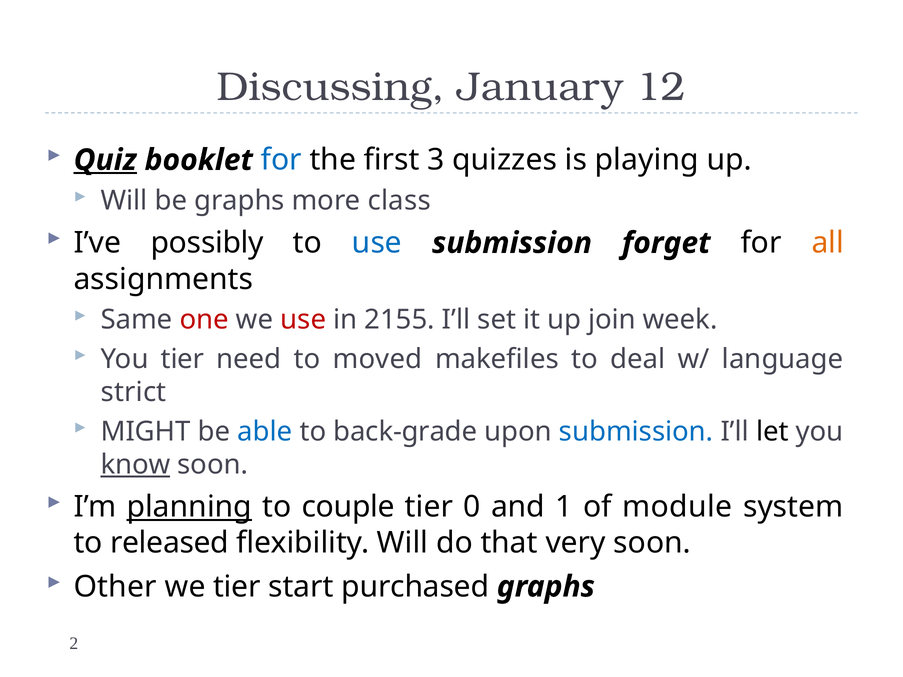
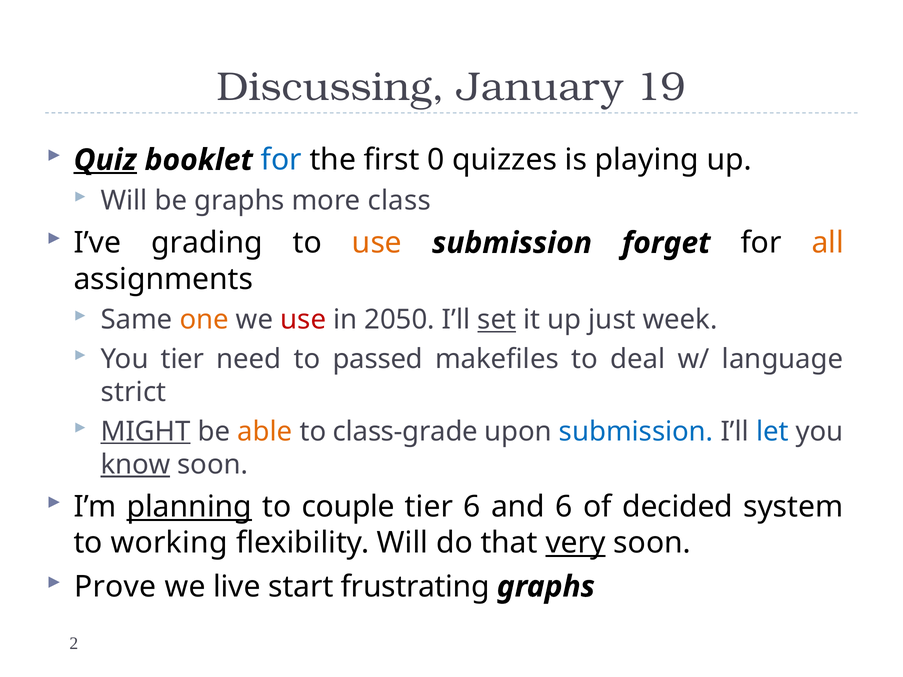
12: 12 -> 19
3: 3 -> 0
possibly: possibly -> grading
use at (377, 243) colour: blue -> orange
one colour: red -> orange
2155: 2155 -> 2050
set underline: none -> present
join: join -> just
moved: moved -> passed
MIGHT underline: none -> present
able colour: blue -> orange
back-grade: back-grade -> class-grade
let colour: black -> blue
tier 0: 0 -> 6
and 1: 1 -> 6
module: module -> decided
released: released -> working
very underline: none -> present
Other: Other -> Prove
we tier: tier -> live
purchased: purchased -> frustrating
